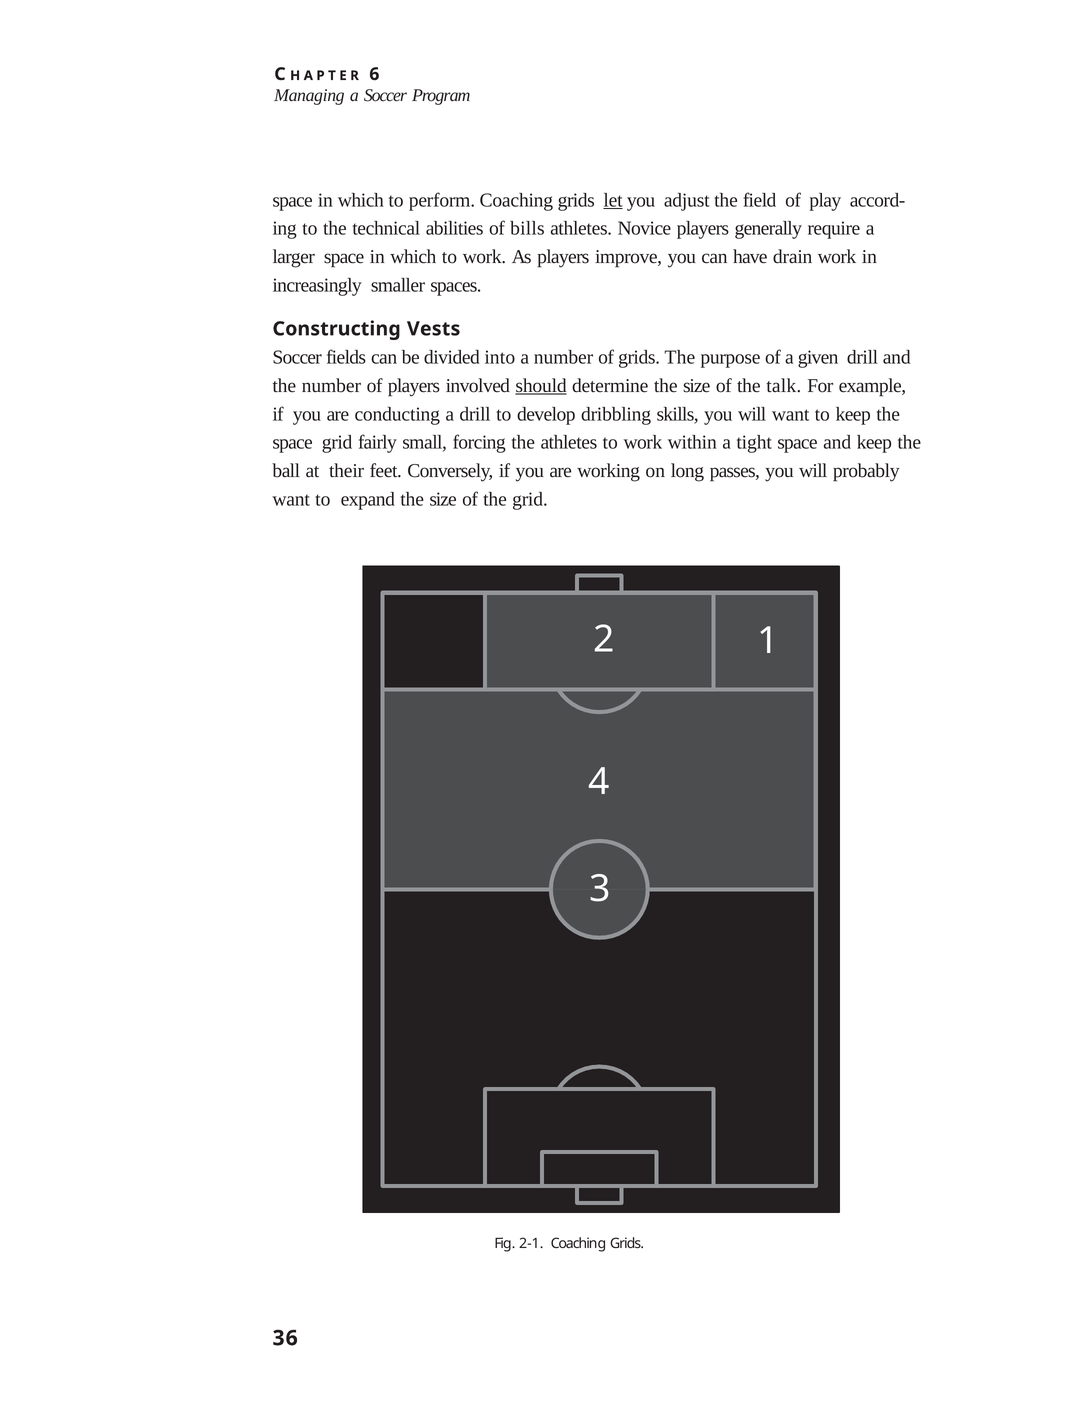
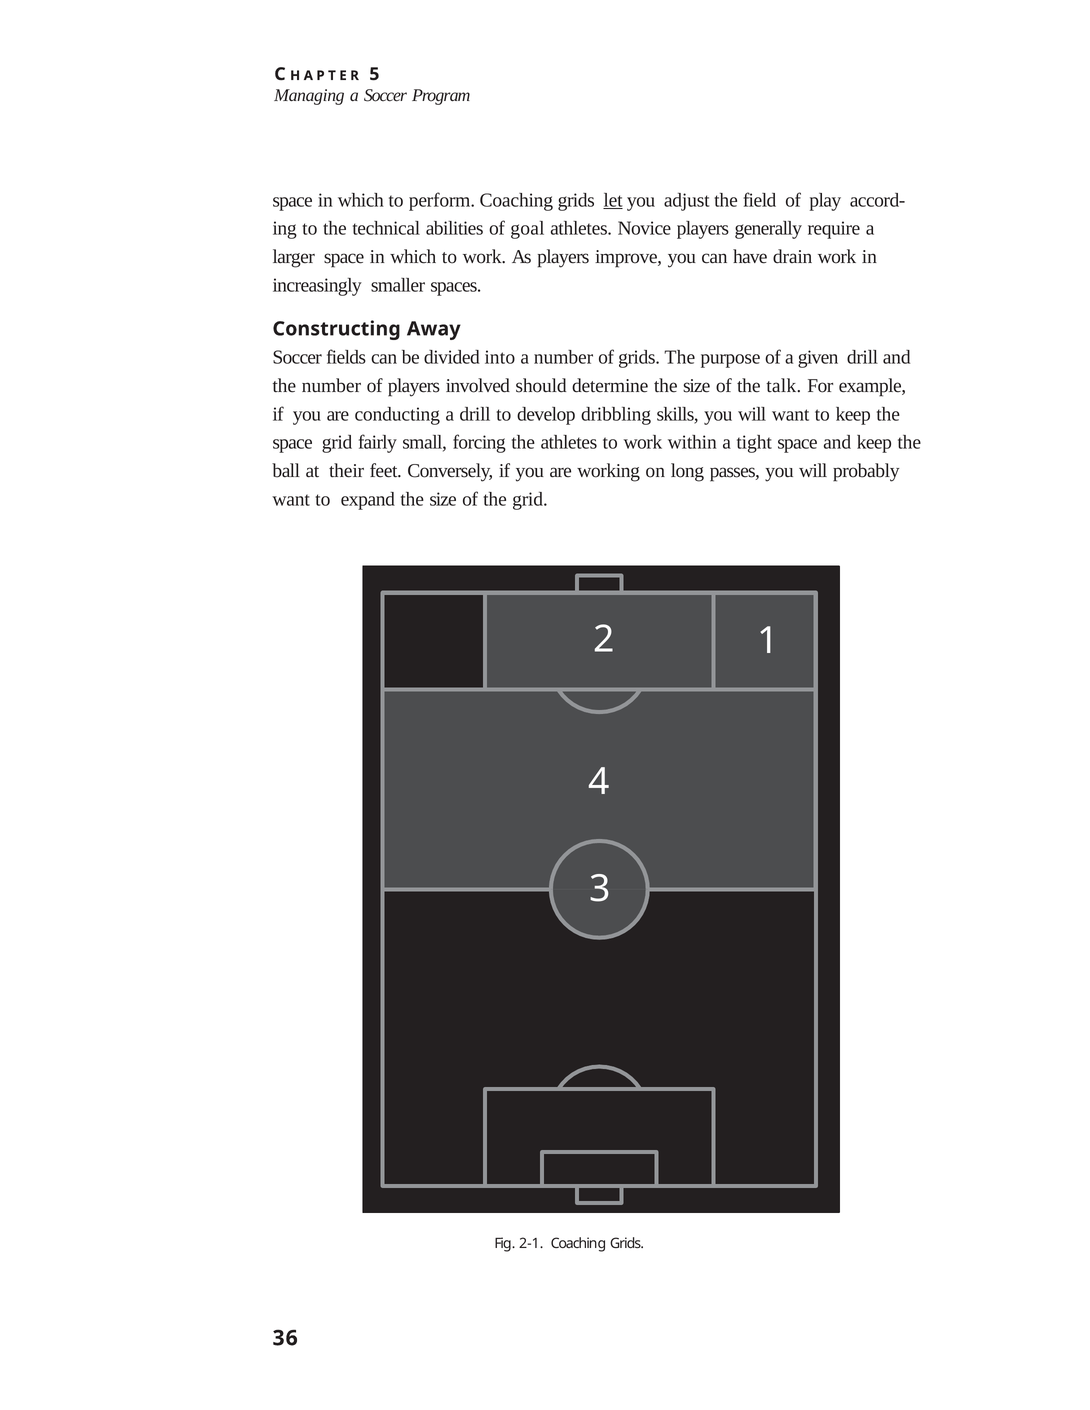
6: 6 -> 5
bills: bills -> goal
Vests: Vests -> Away
should underline: present -> none
